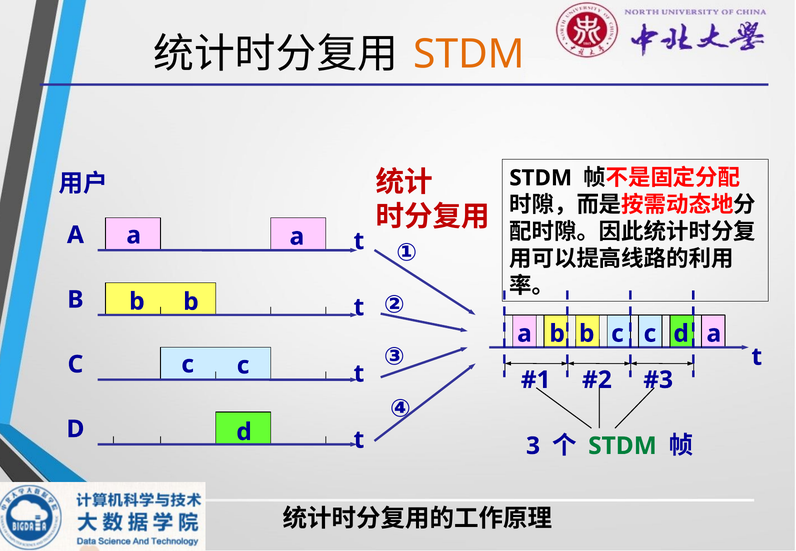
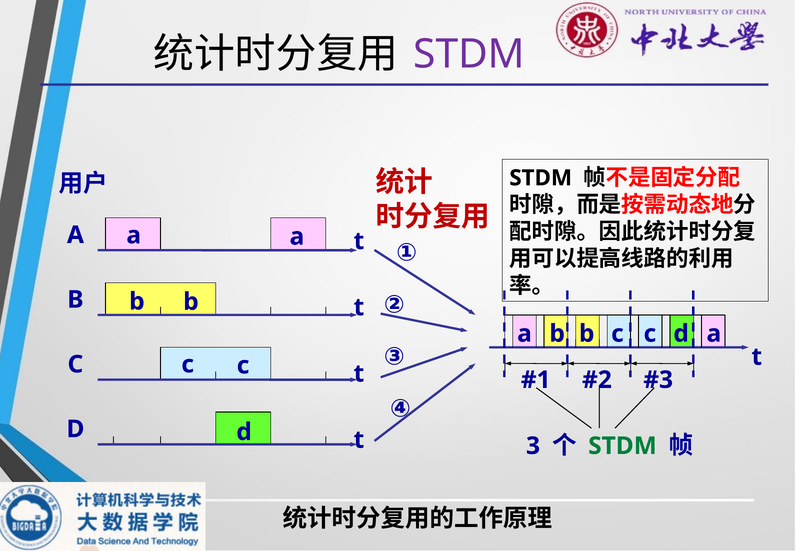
STDM at (469, 54) colour: orange -> purple
